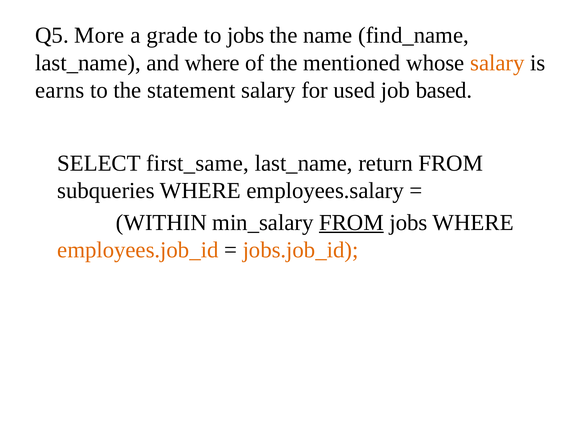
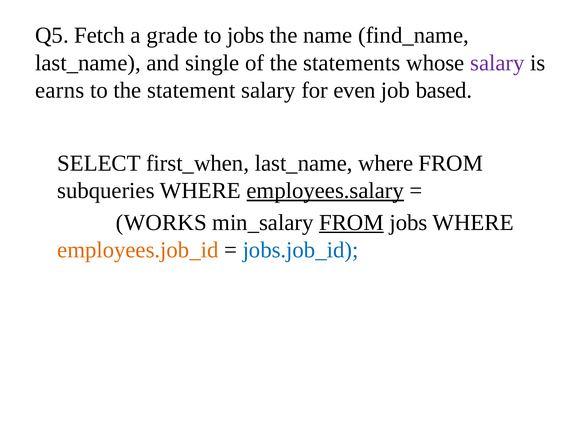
More: More -> Fetch
and where: where -> single
mentioned: mentioned -> statements
salary at (497, 63) colour: orange -> purple
used: used -> even
first_same: first_same -> first_when
last_name return: return -> where
employees.salary underline: none -> present
WITHIN: WITHIN -> WORKS
jobs.job_id colour: orange -> blue
